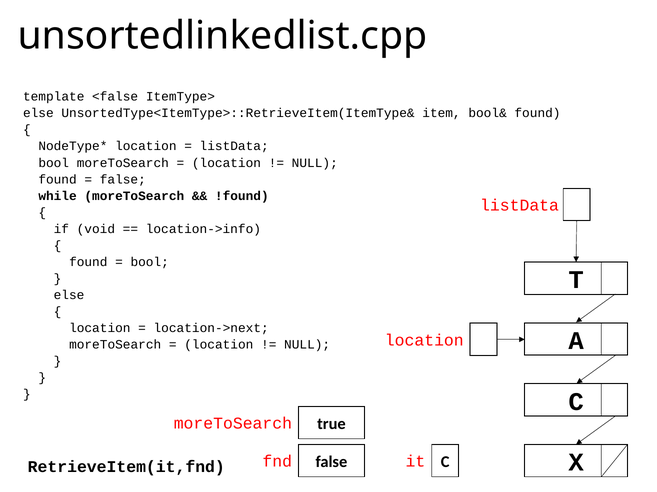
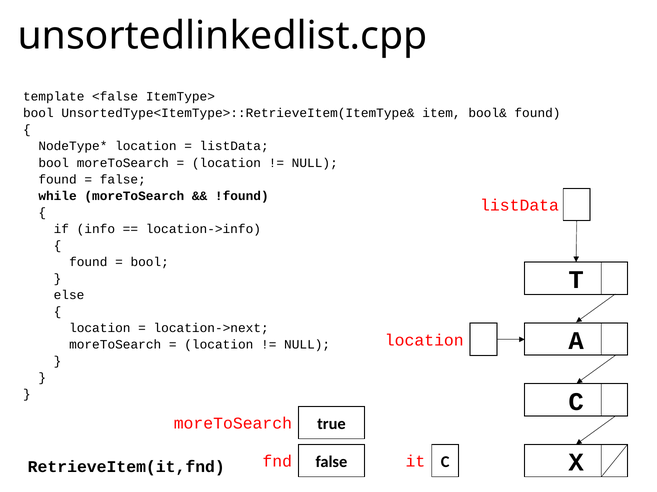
else at (38, 113): else -> bool
void: void -> info
